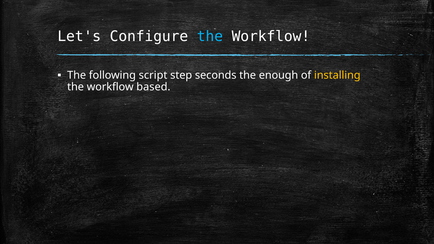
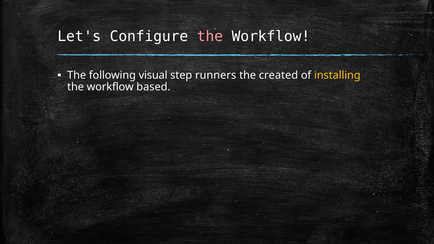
the at (210, 37) colour: light blue -> pink
script: script -> visual
seconds: seconds -> runners
enough: enough -> created
